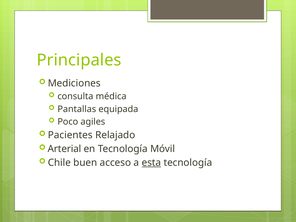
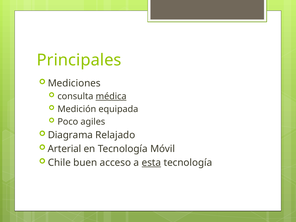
médica underline: none -> present
Pantallas: Pantallas -> Medición
Pacientes: Pacientes -> Diagrama
